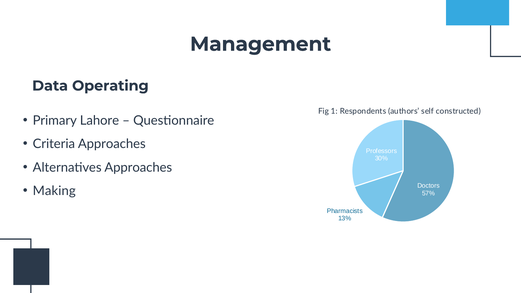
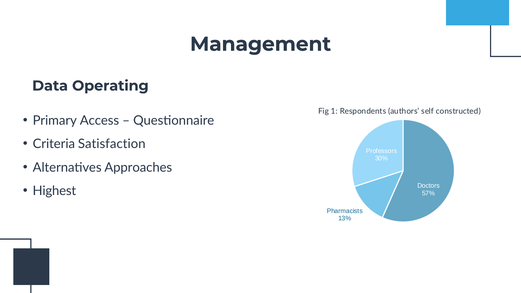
Lahore: Lahore -> Access
Criteria Approaches: Approaches -> Satisfaction
Making: Making -> Highest
